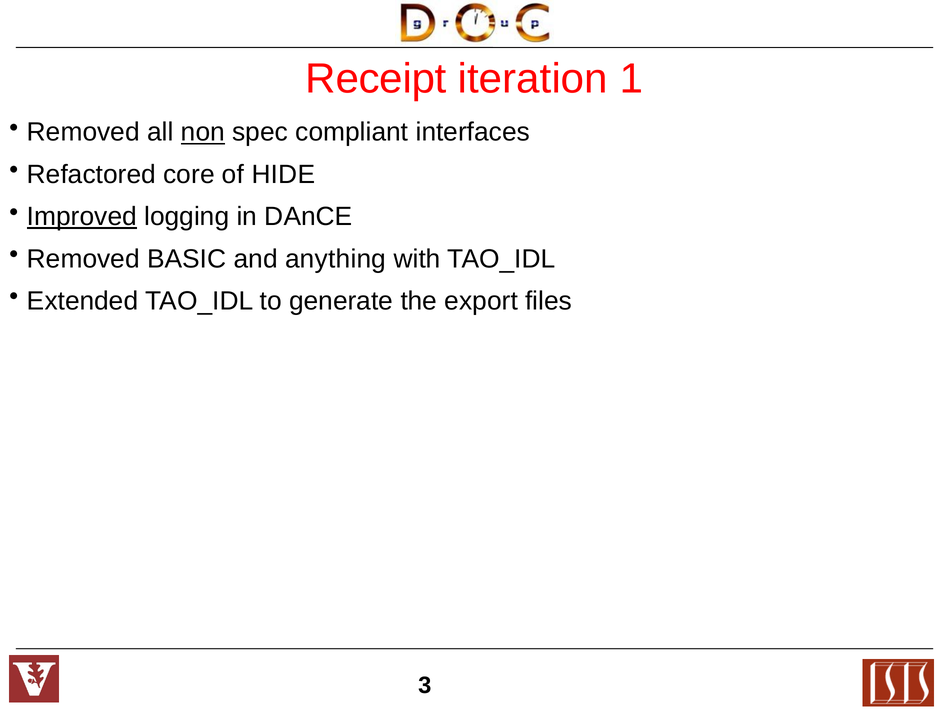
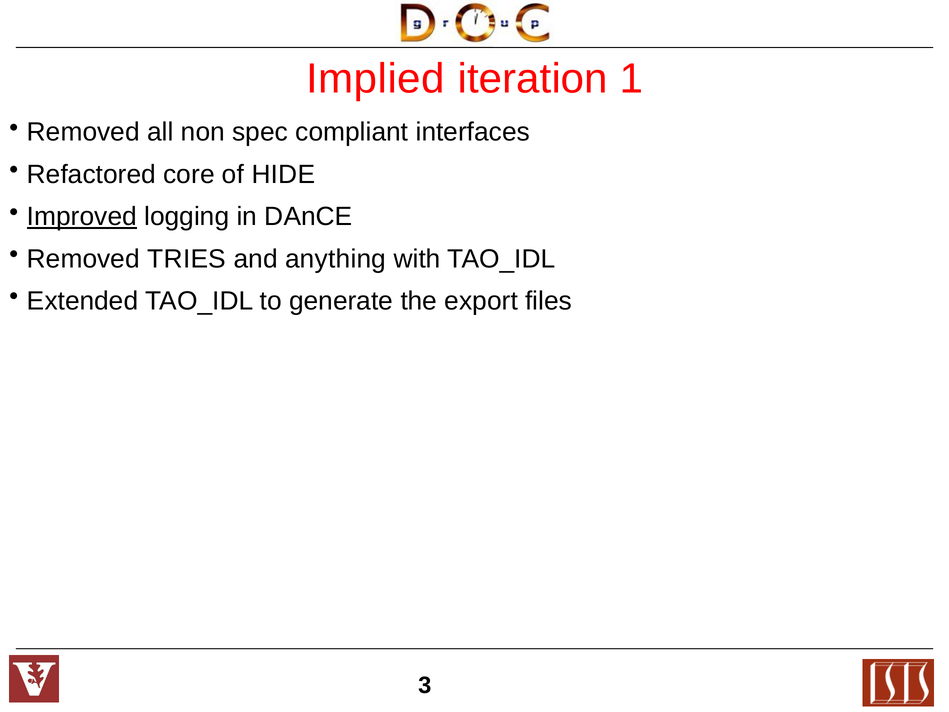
Receipt: Receipt -> Implied
non underline: present -> none
BASIC: BASIC -> TRIES
